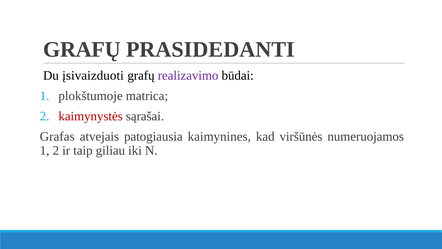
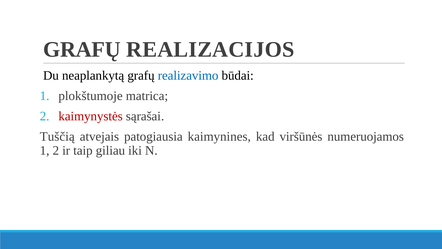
PRASIDEDANTI: PRASIDEDANTI -> REALIZACIJOS
įsivaizduoti: įsivaizduoti -> neaplankytą
realizavimo colour: purple -> blue
Grafas: Grafas -> Tuščią
